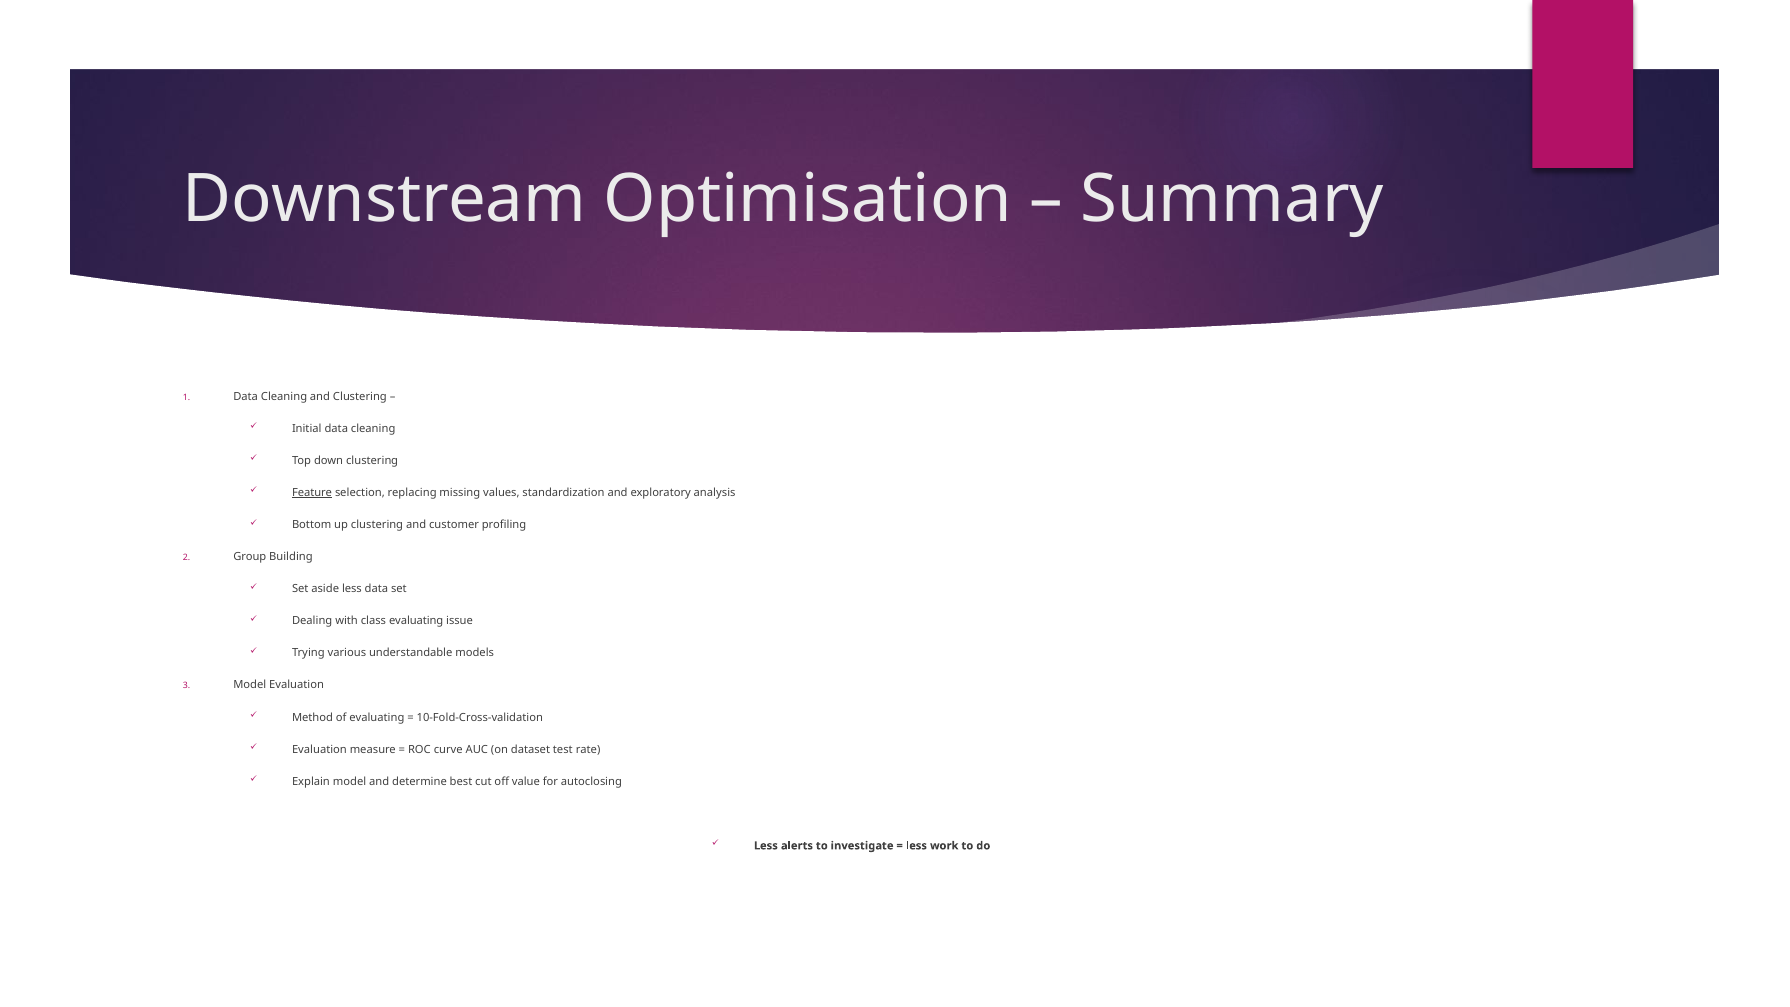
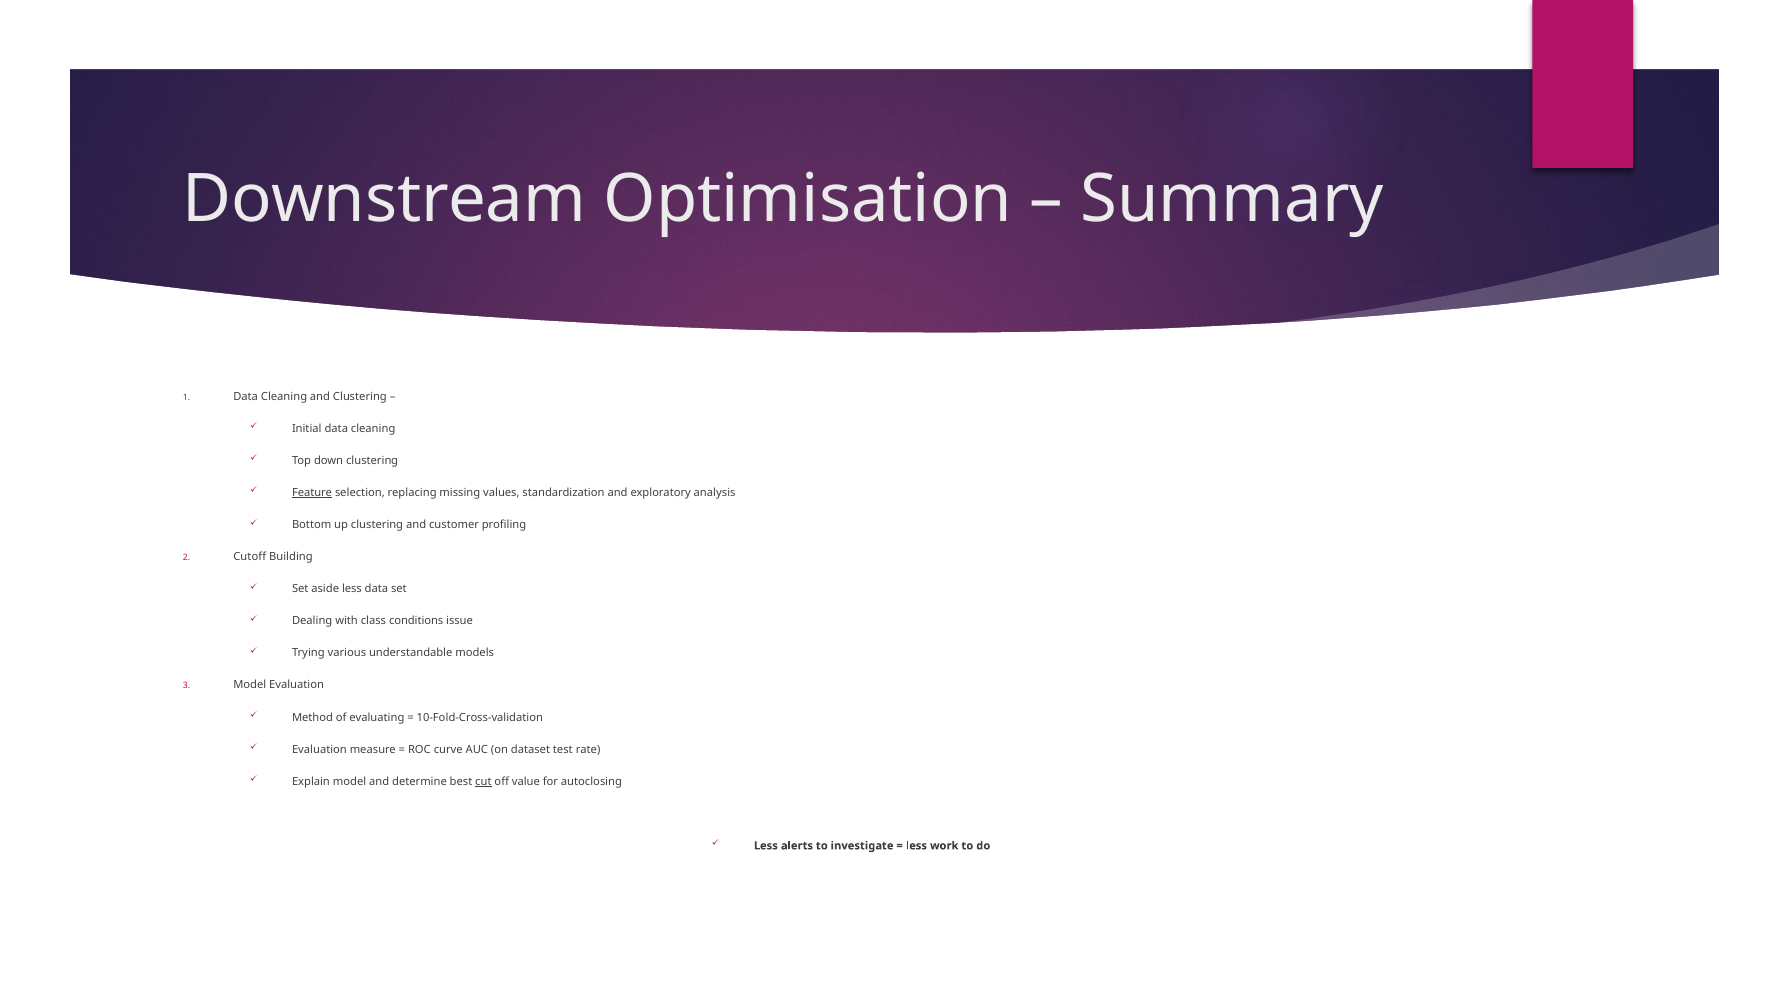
Group: Group -> Cutoff
class evaluating: evaluating -> conditions
cut underline: none -> present
